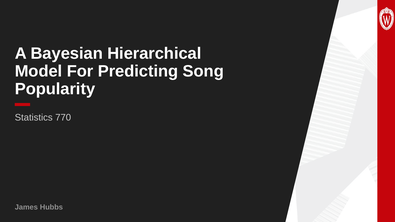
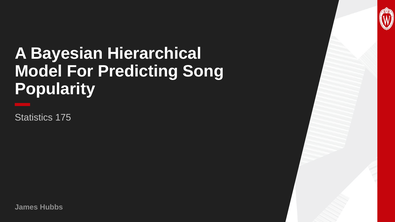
770: 770 -> 175
